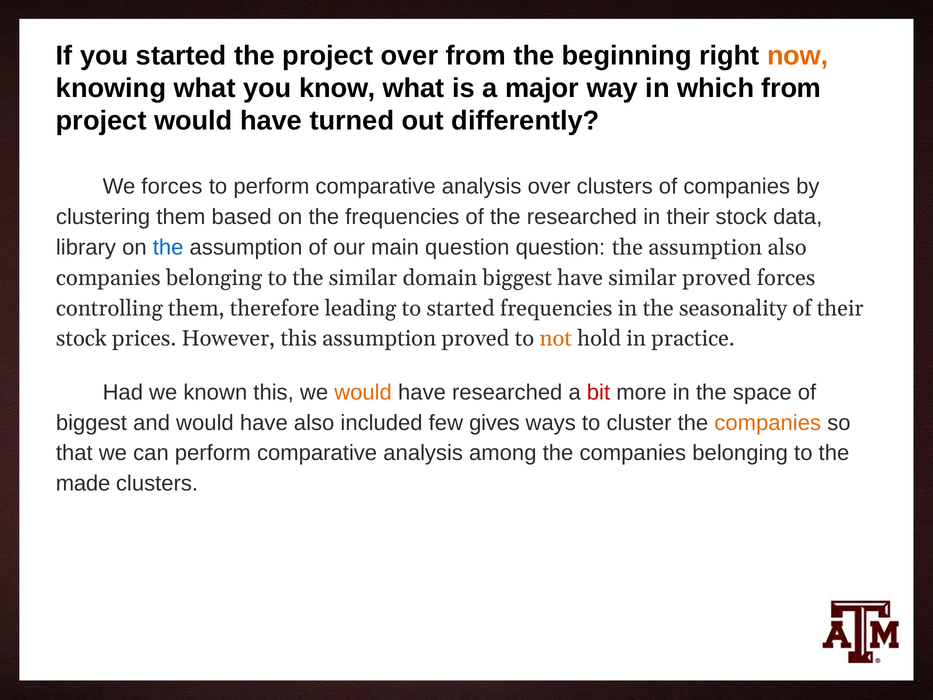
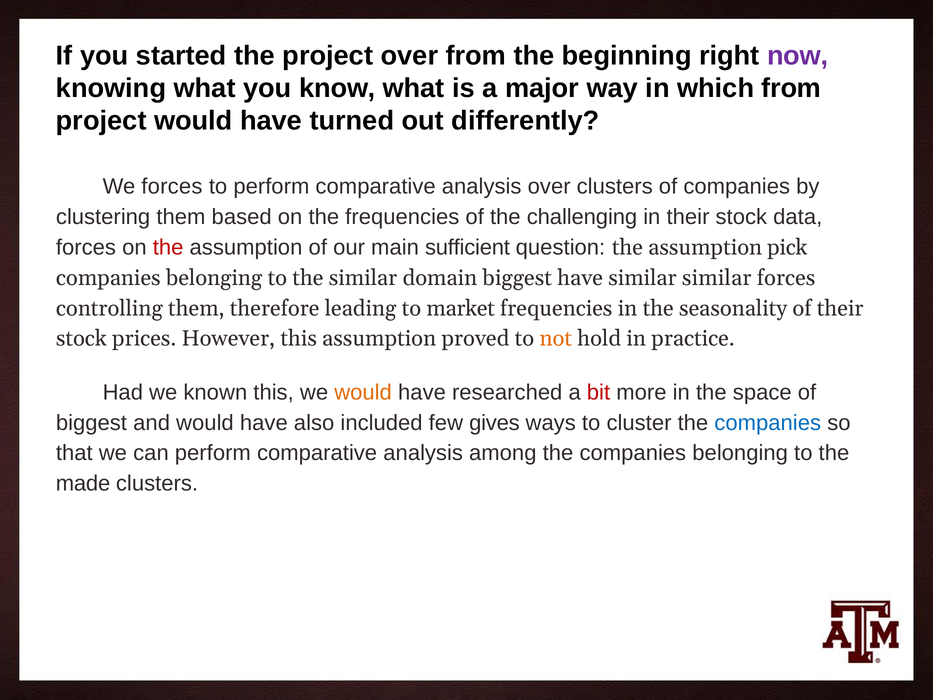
now colour: orange -> purple
the researched: researched -> challenging
library at (86, 247): library -> forces
the at (168, 247) colour: blue -> red
main question: question -> sufficient
assumption also: also -> pick
similar proved: proved -> similar
to started: started -> market
companies at (768, 423) colour: orange -> blue
